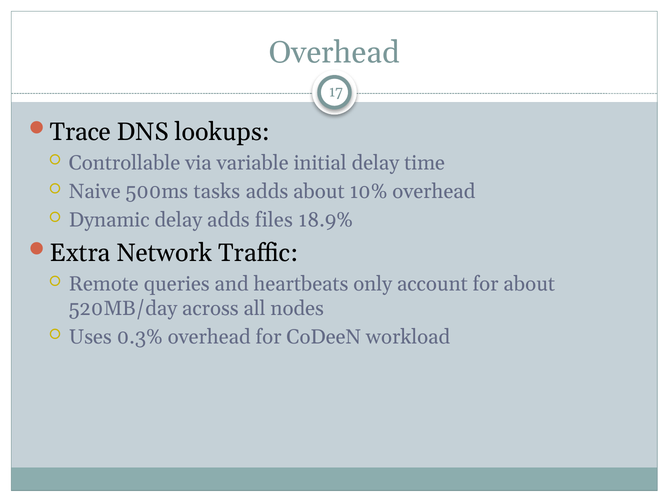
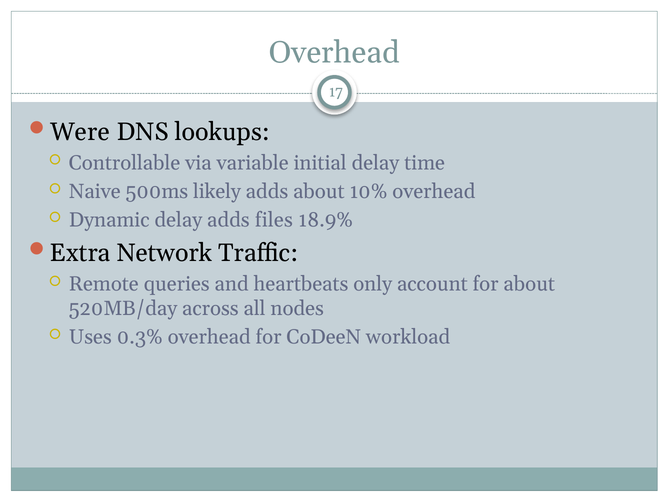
Trace: Trace -> Were
tasks: tasks -> likely
